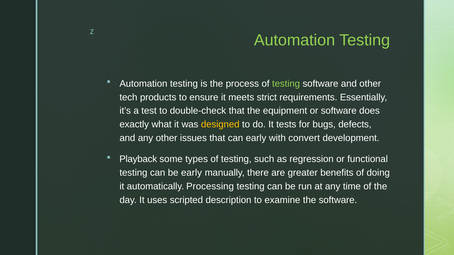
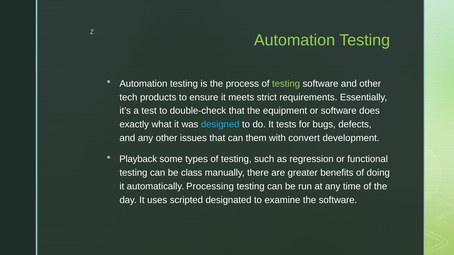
designed colour: yellow -> light blue
can early: early -> them
be early: early -> class
description: description -> designated
